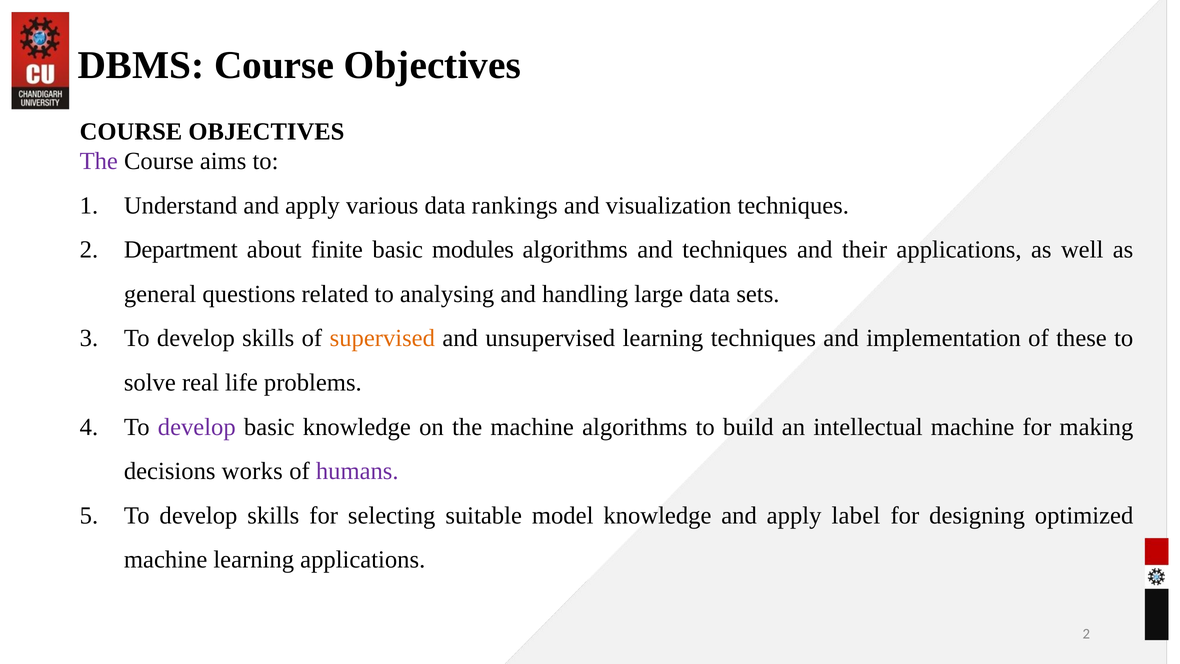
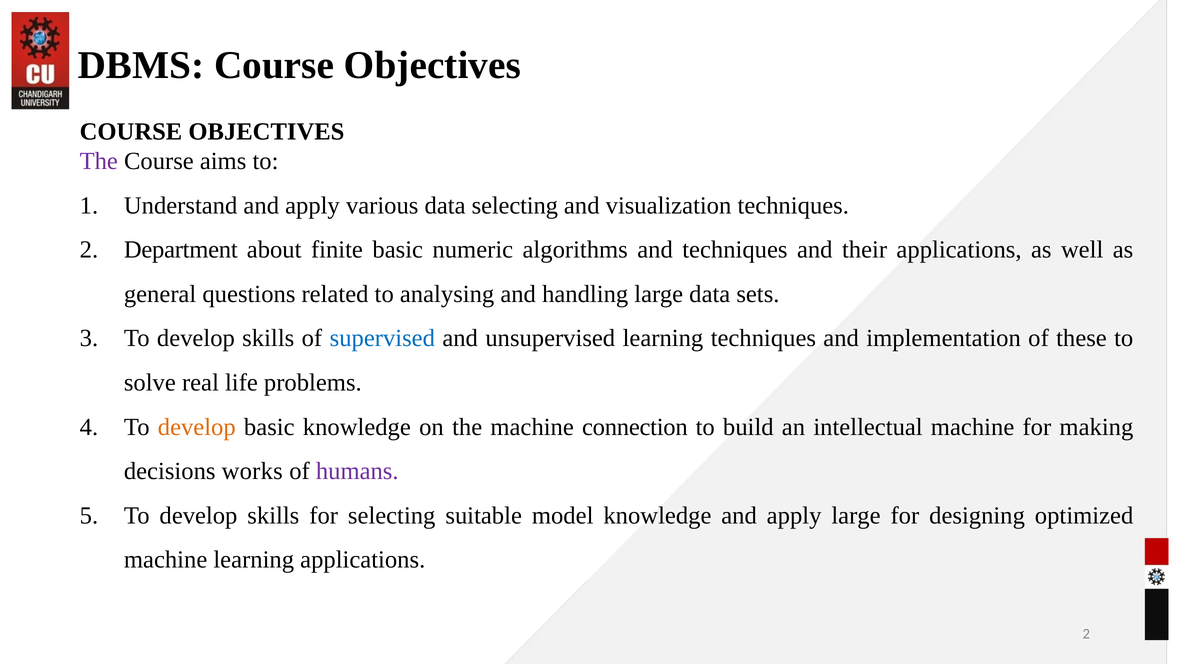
data rankings: rankings -> selecting
modules: modules -> numeric
supervised colour: orange -> blue
develop at (197, 427) colour: purple -> orange
machine algorithms: algorithms -> connection
apply label: label -> large
